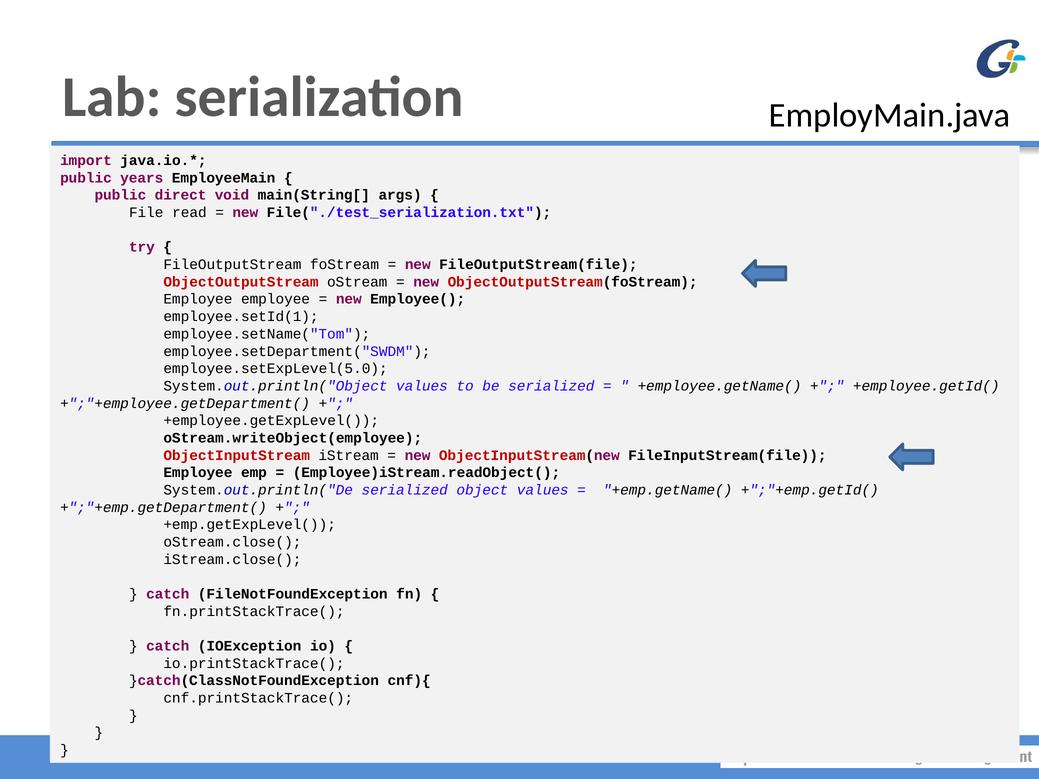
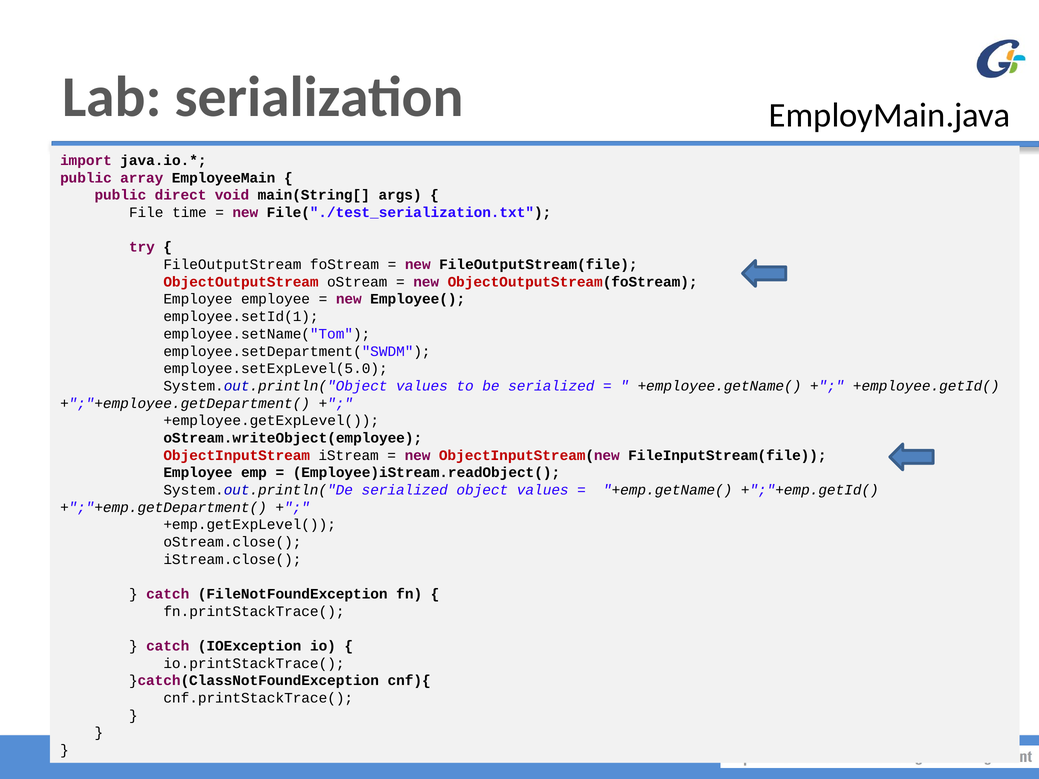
years: years -> array
read: read -> time
